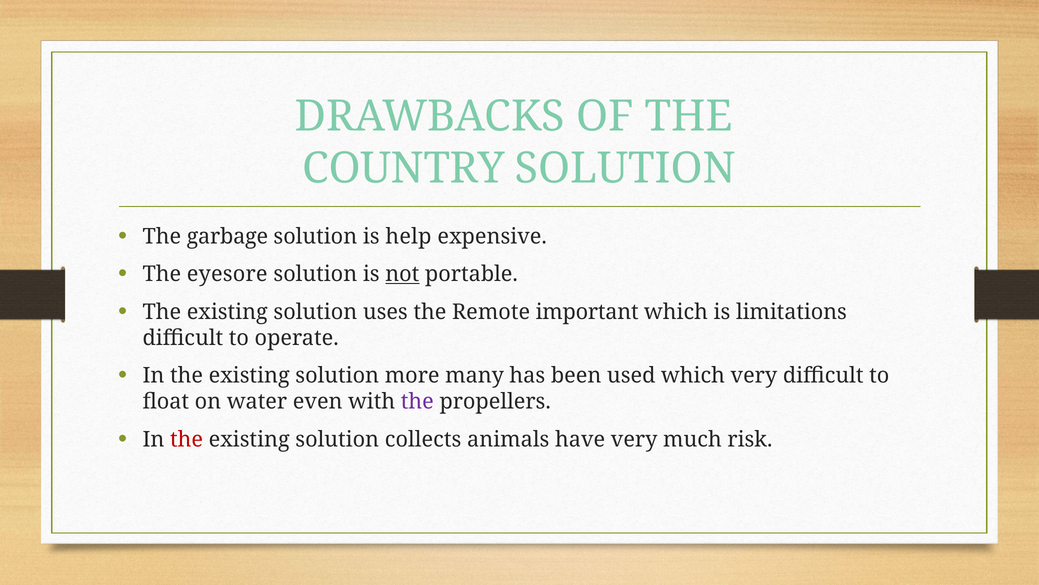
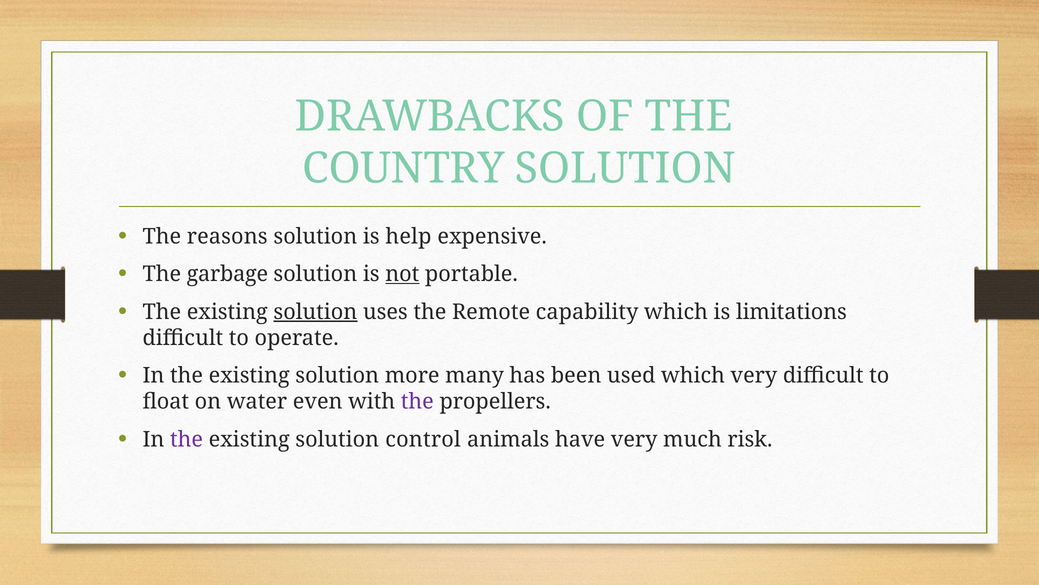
garbage: garbage -> reasons
eyesore: eyesore -> garbage
solution at (315, 312) underline: none -> present
important: important -> capability
the at (187, 439) colour: red -> purple
collects: collects -> control
